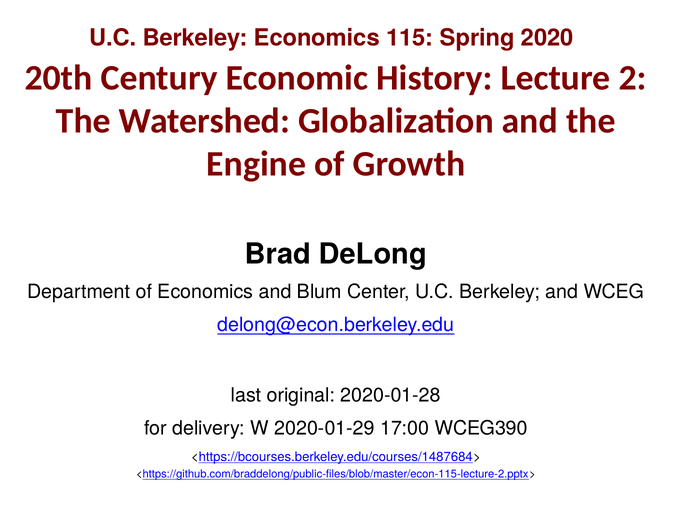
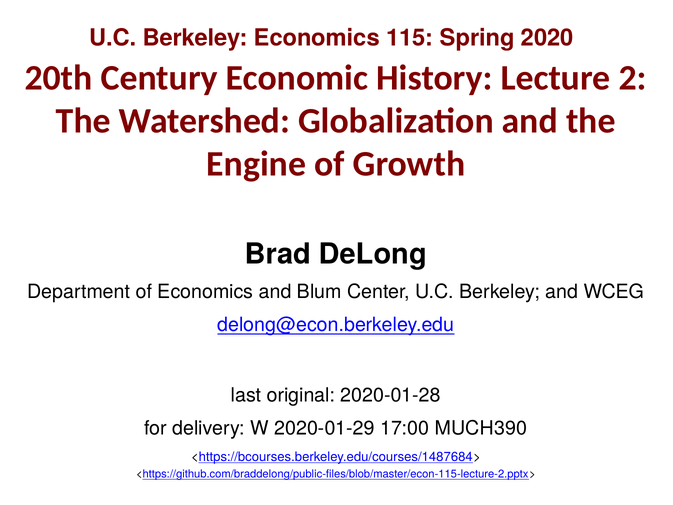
WCEG390: WCEG390 -> MUCH390
